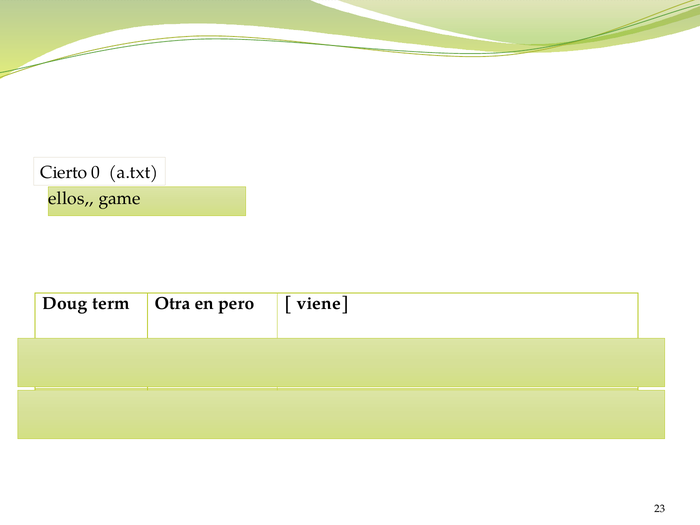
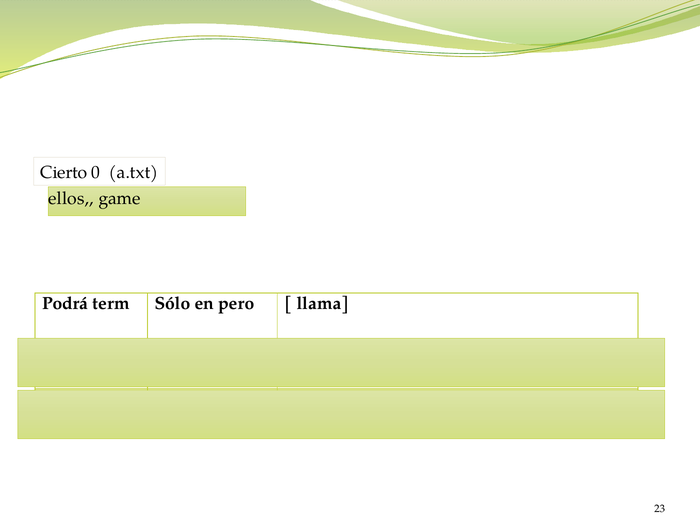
Doug: Doug -> Podrá
Otra: Otra -> Sólo
viene: viene -> llama
